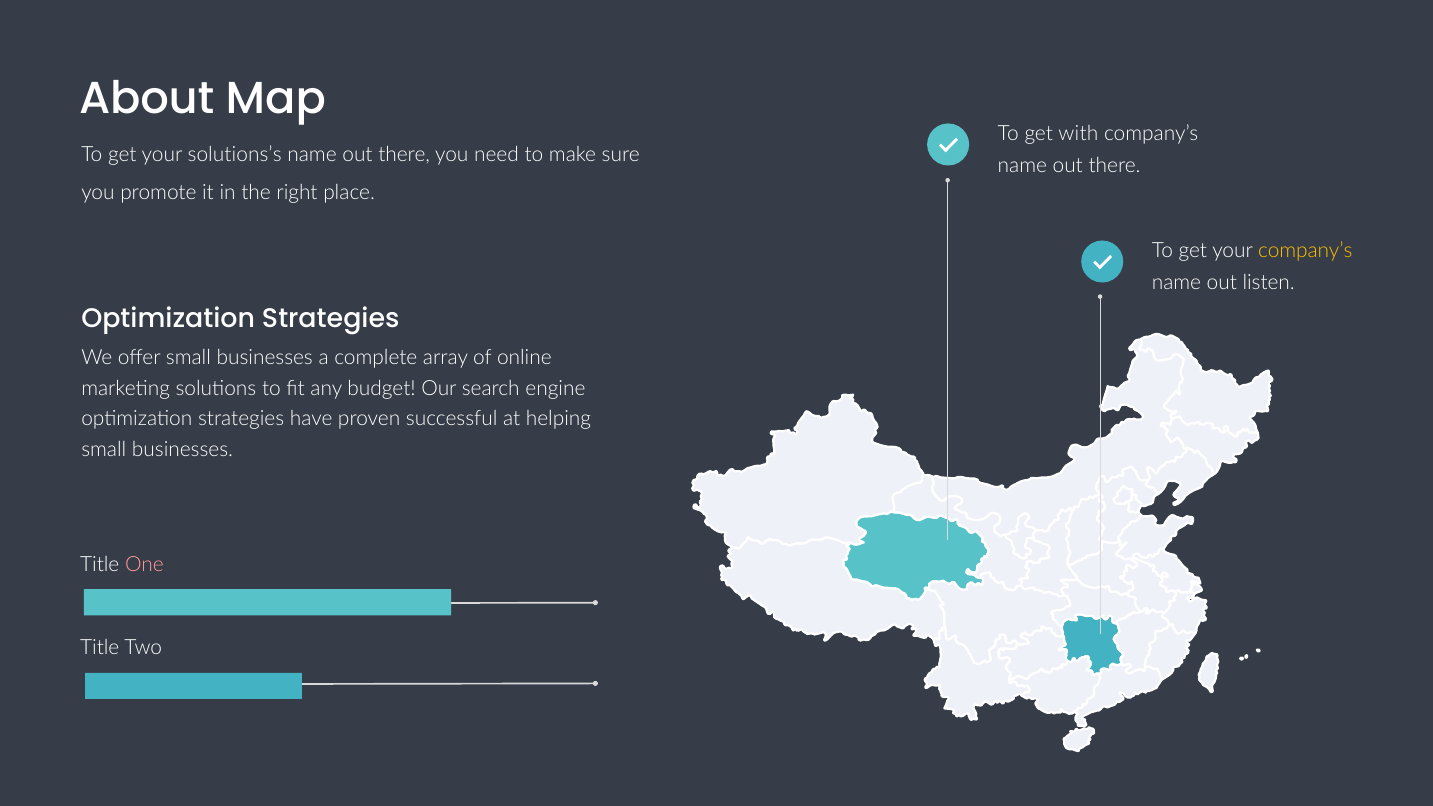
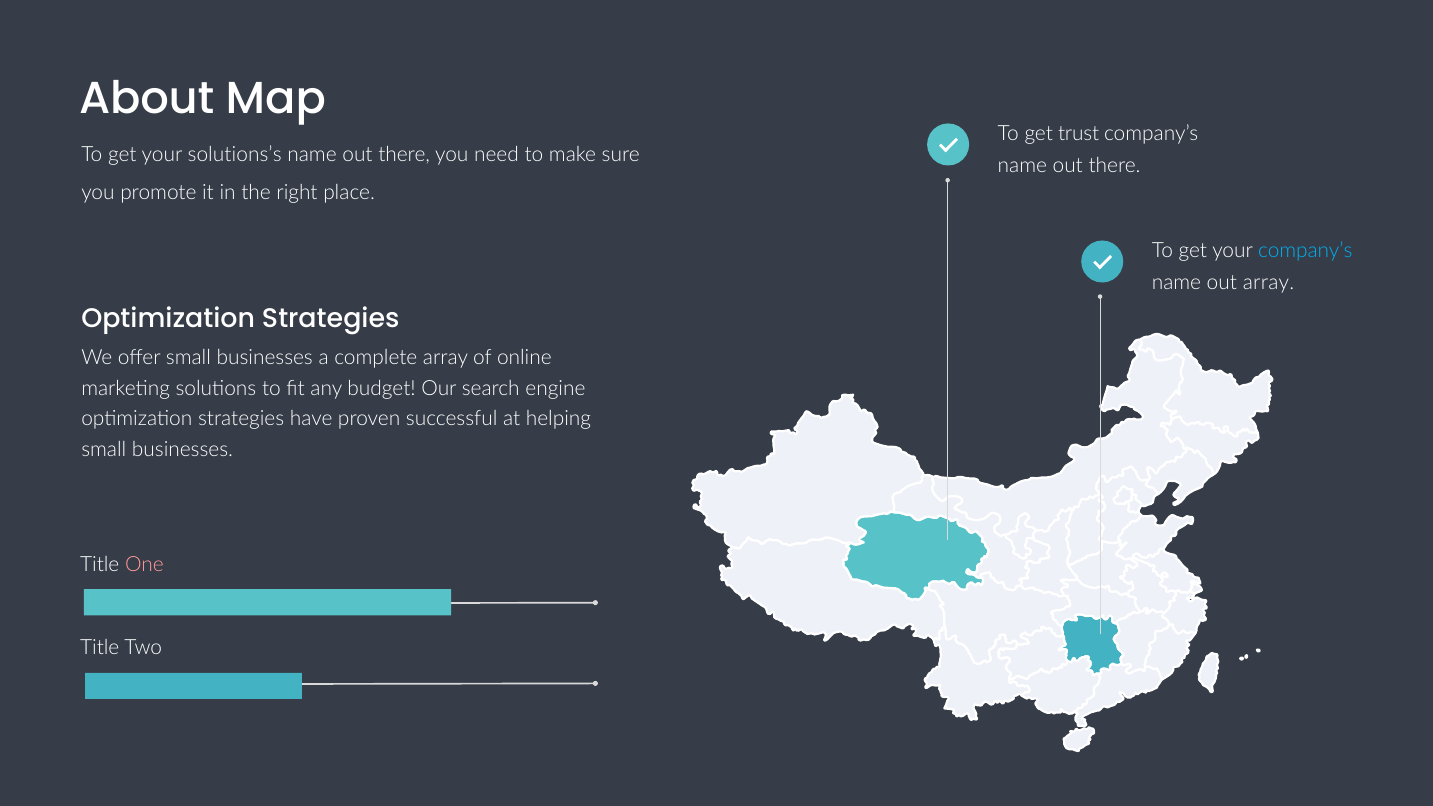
with: with -> trust
company’s at (1305, 251) colour: yellow -> light blue
out listen: listen -> array
